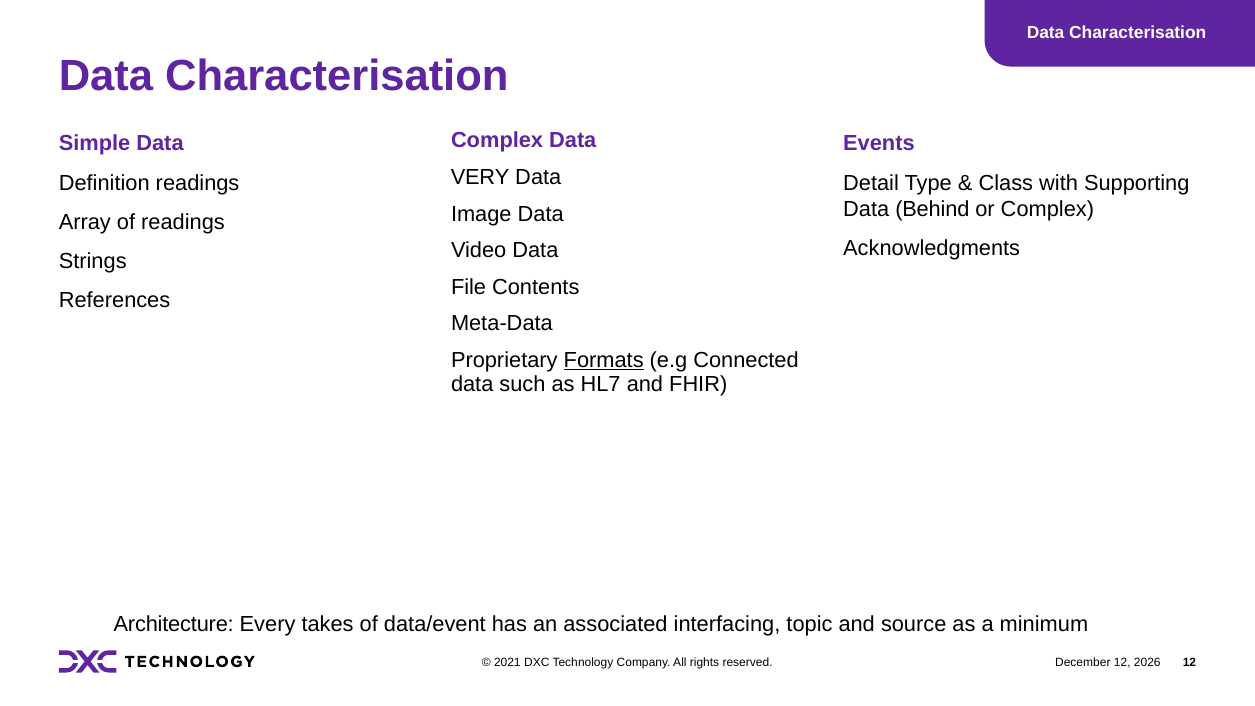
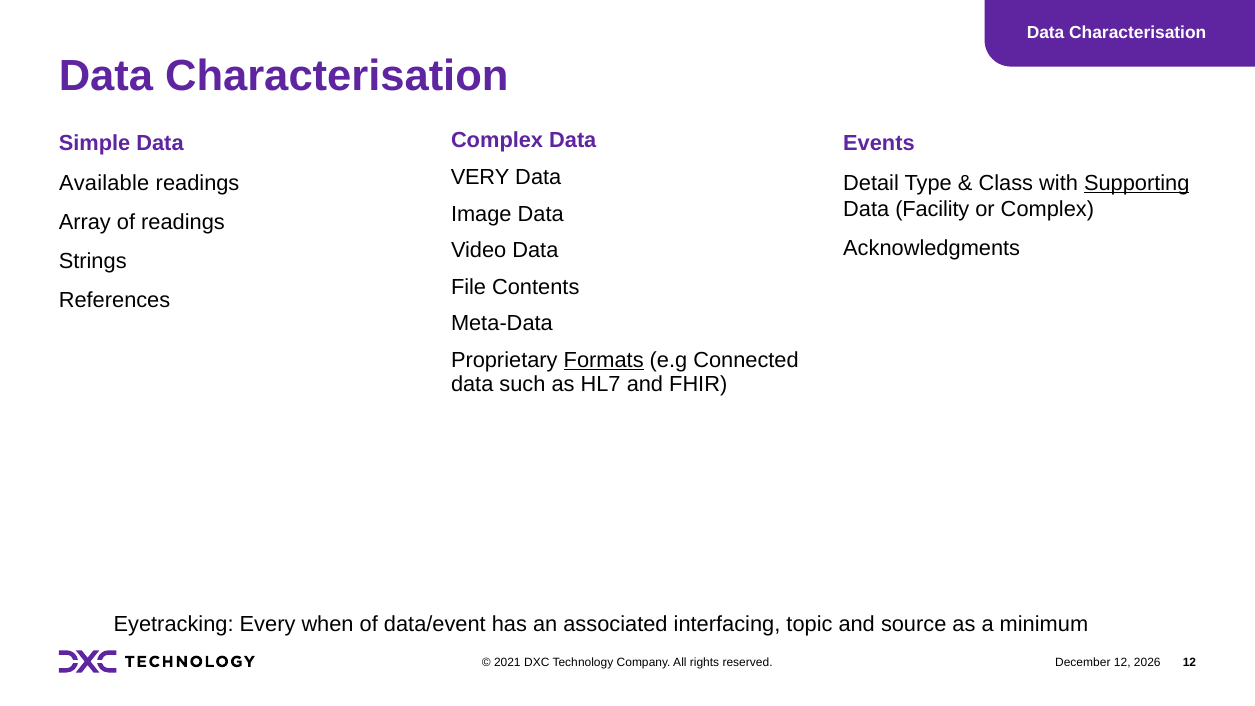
Definition: Definition -> Available
Supporting underline: none -> present
Behind: Behind -> Facility
Architecture: Architecture -> Eyetracking
takes: takes -> when
